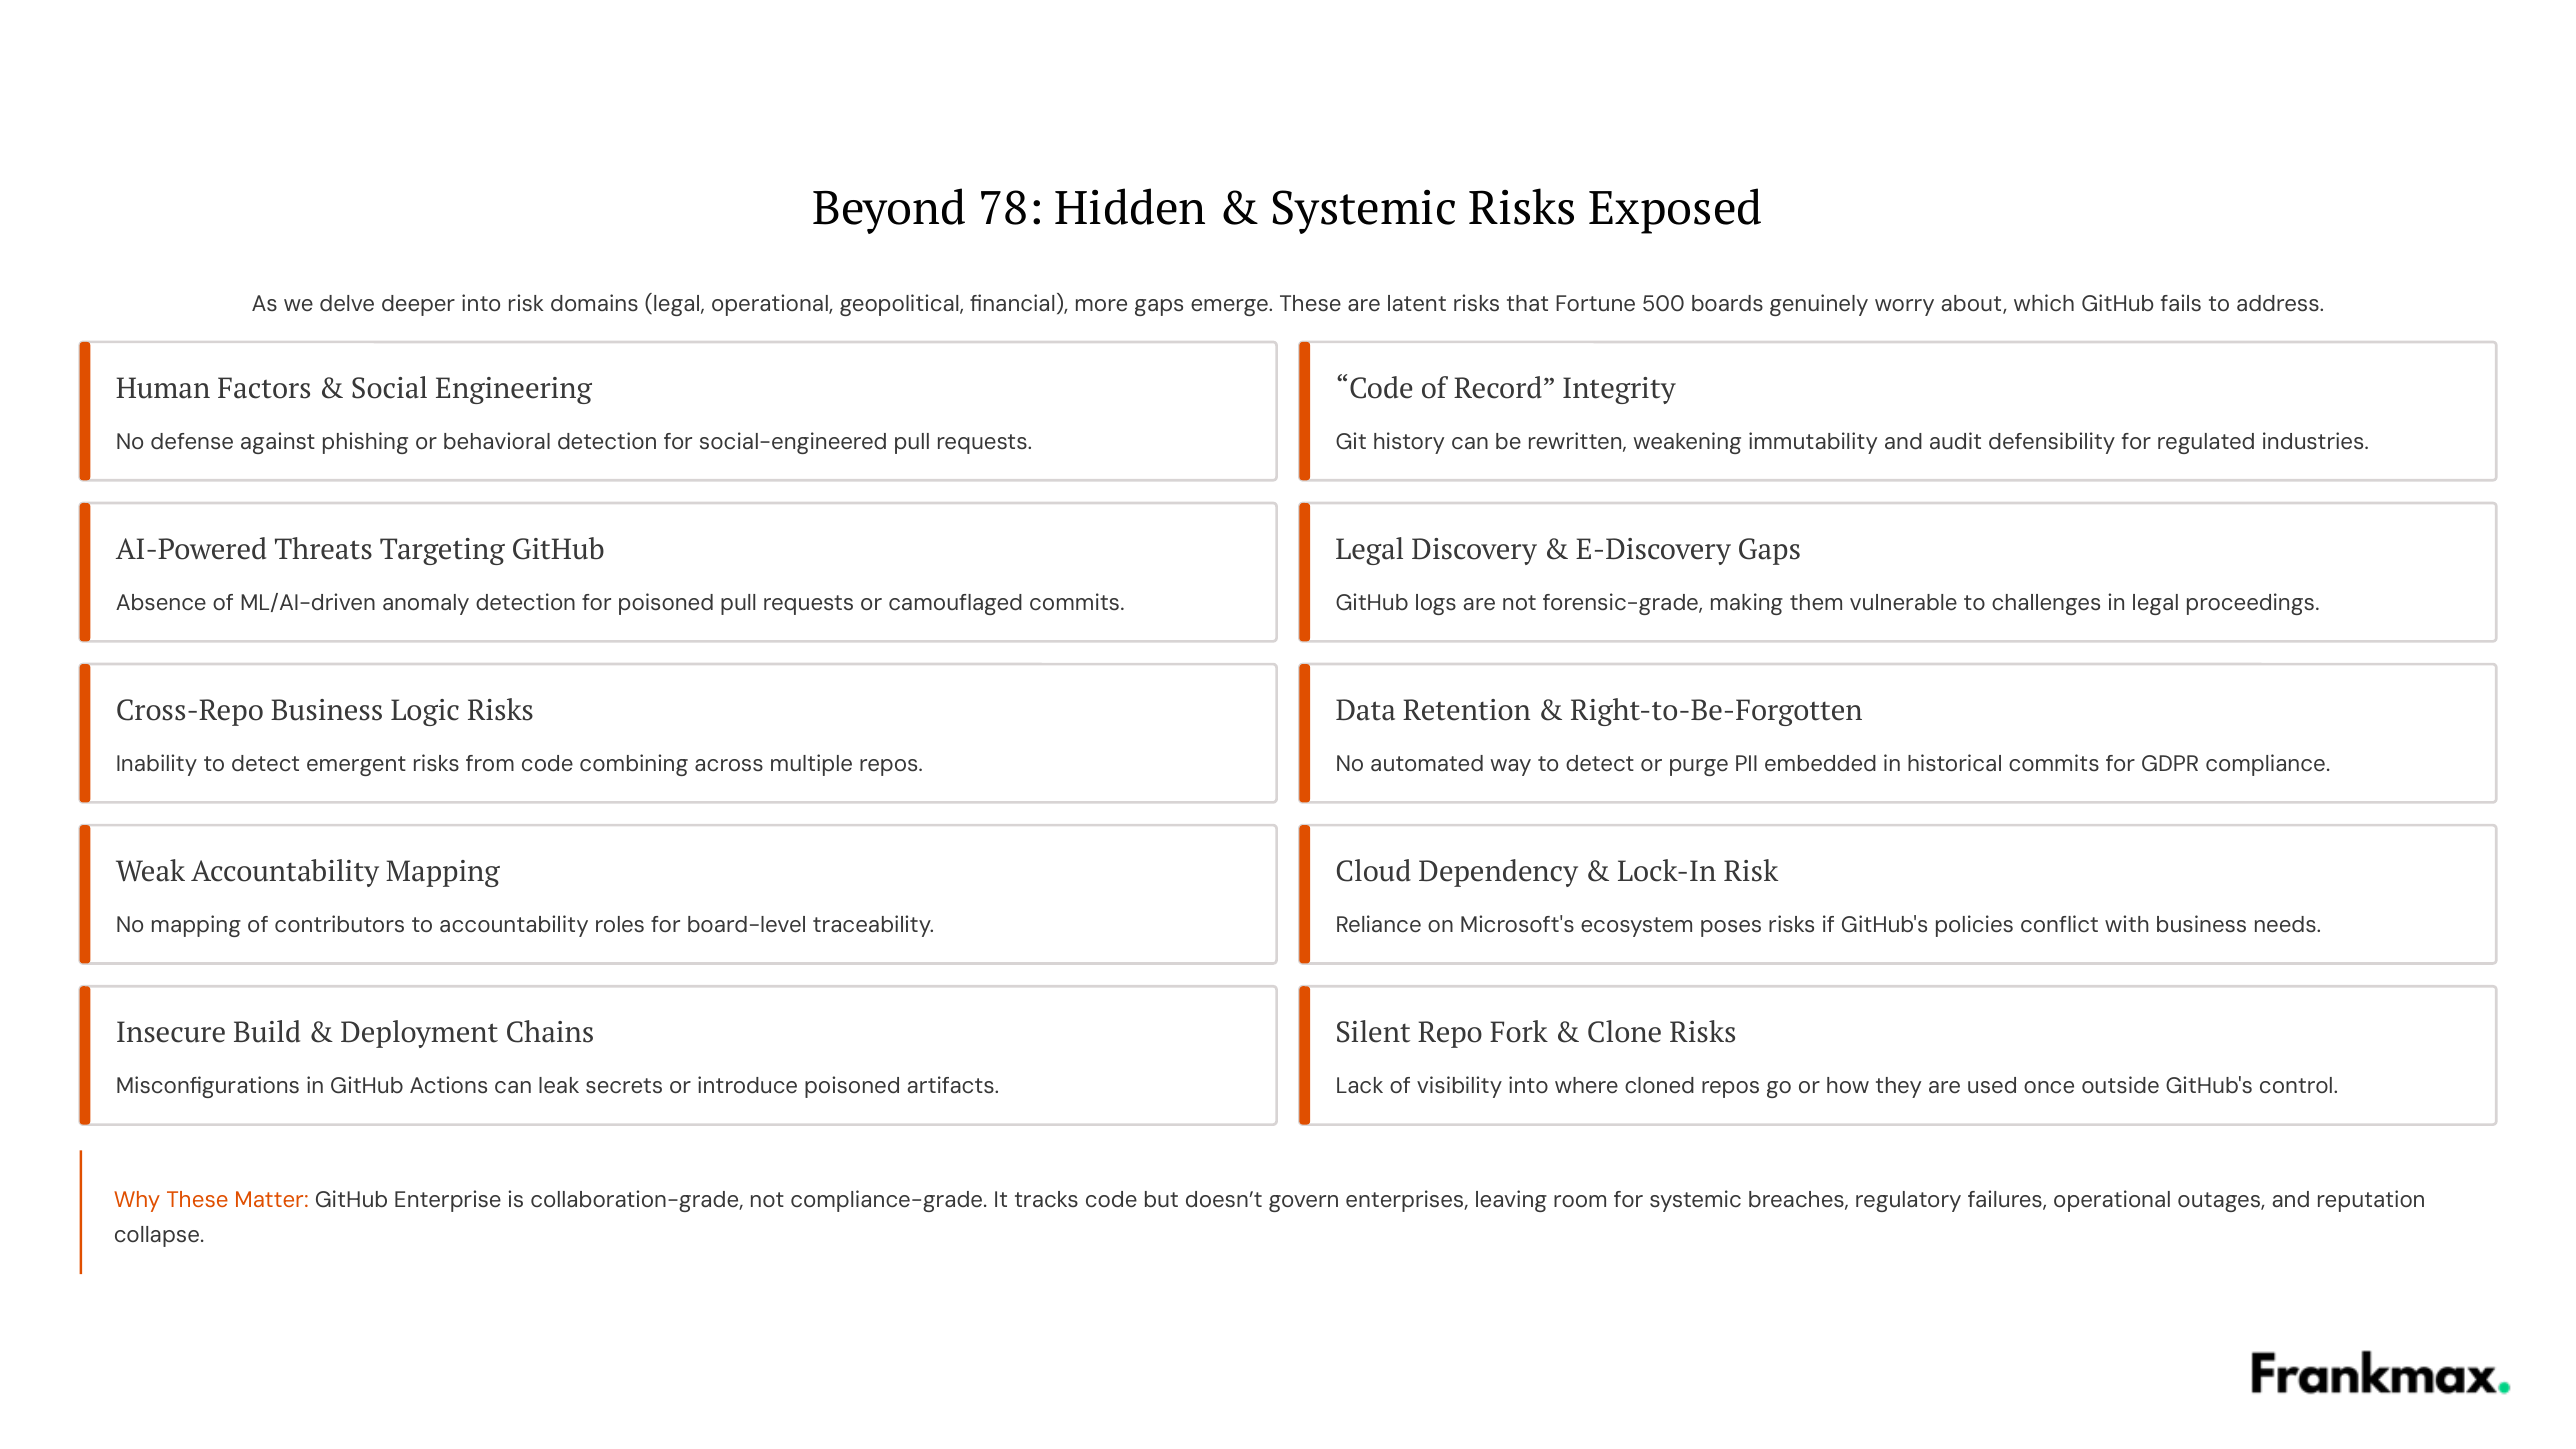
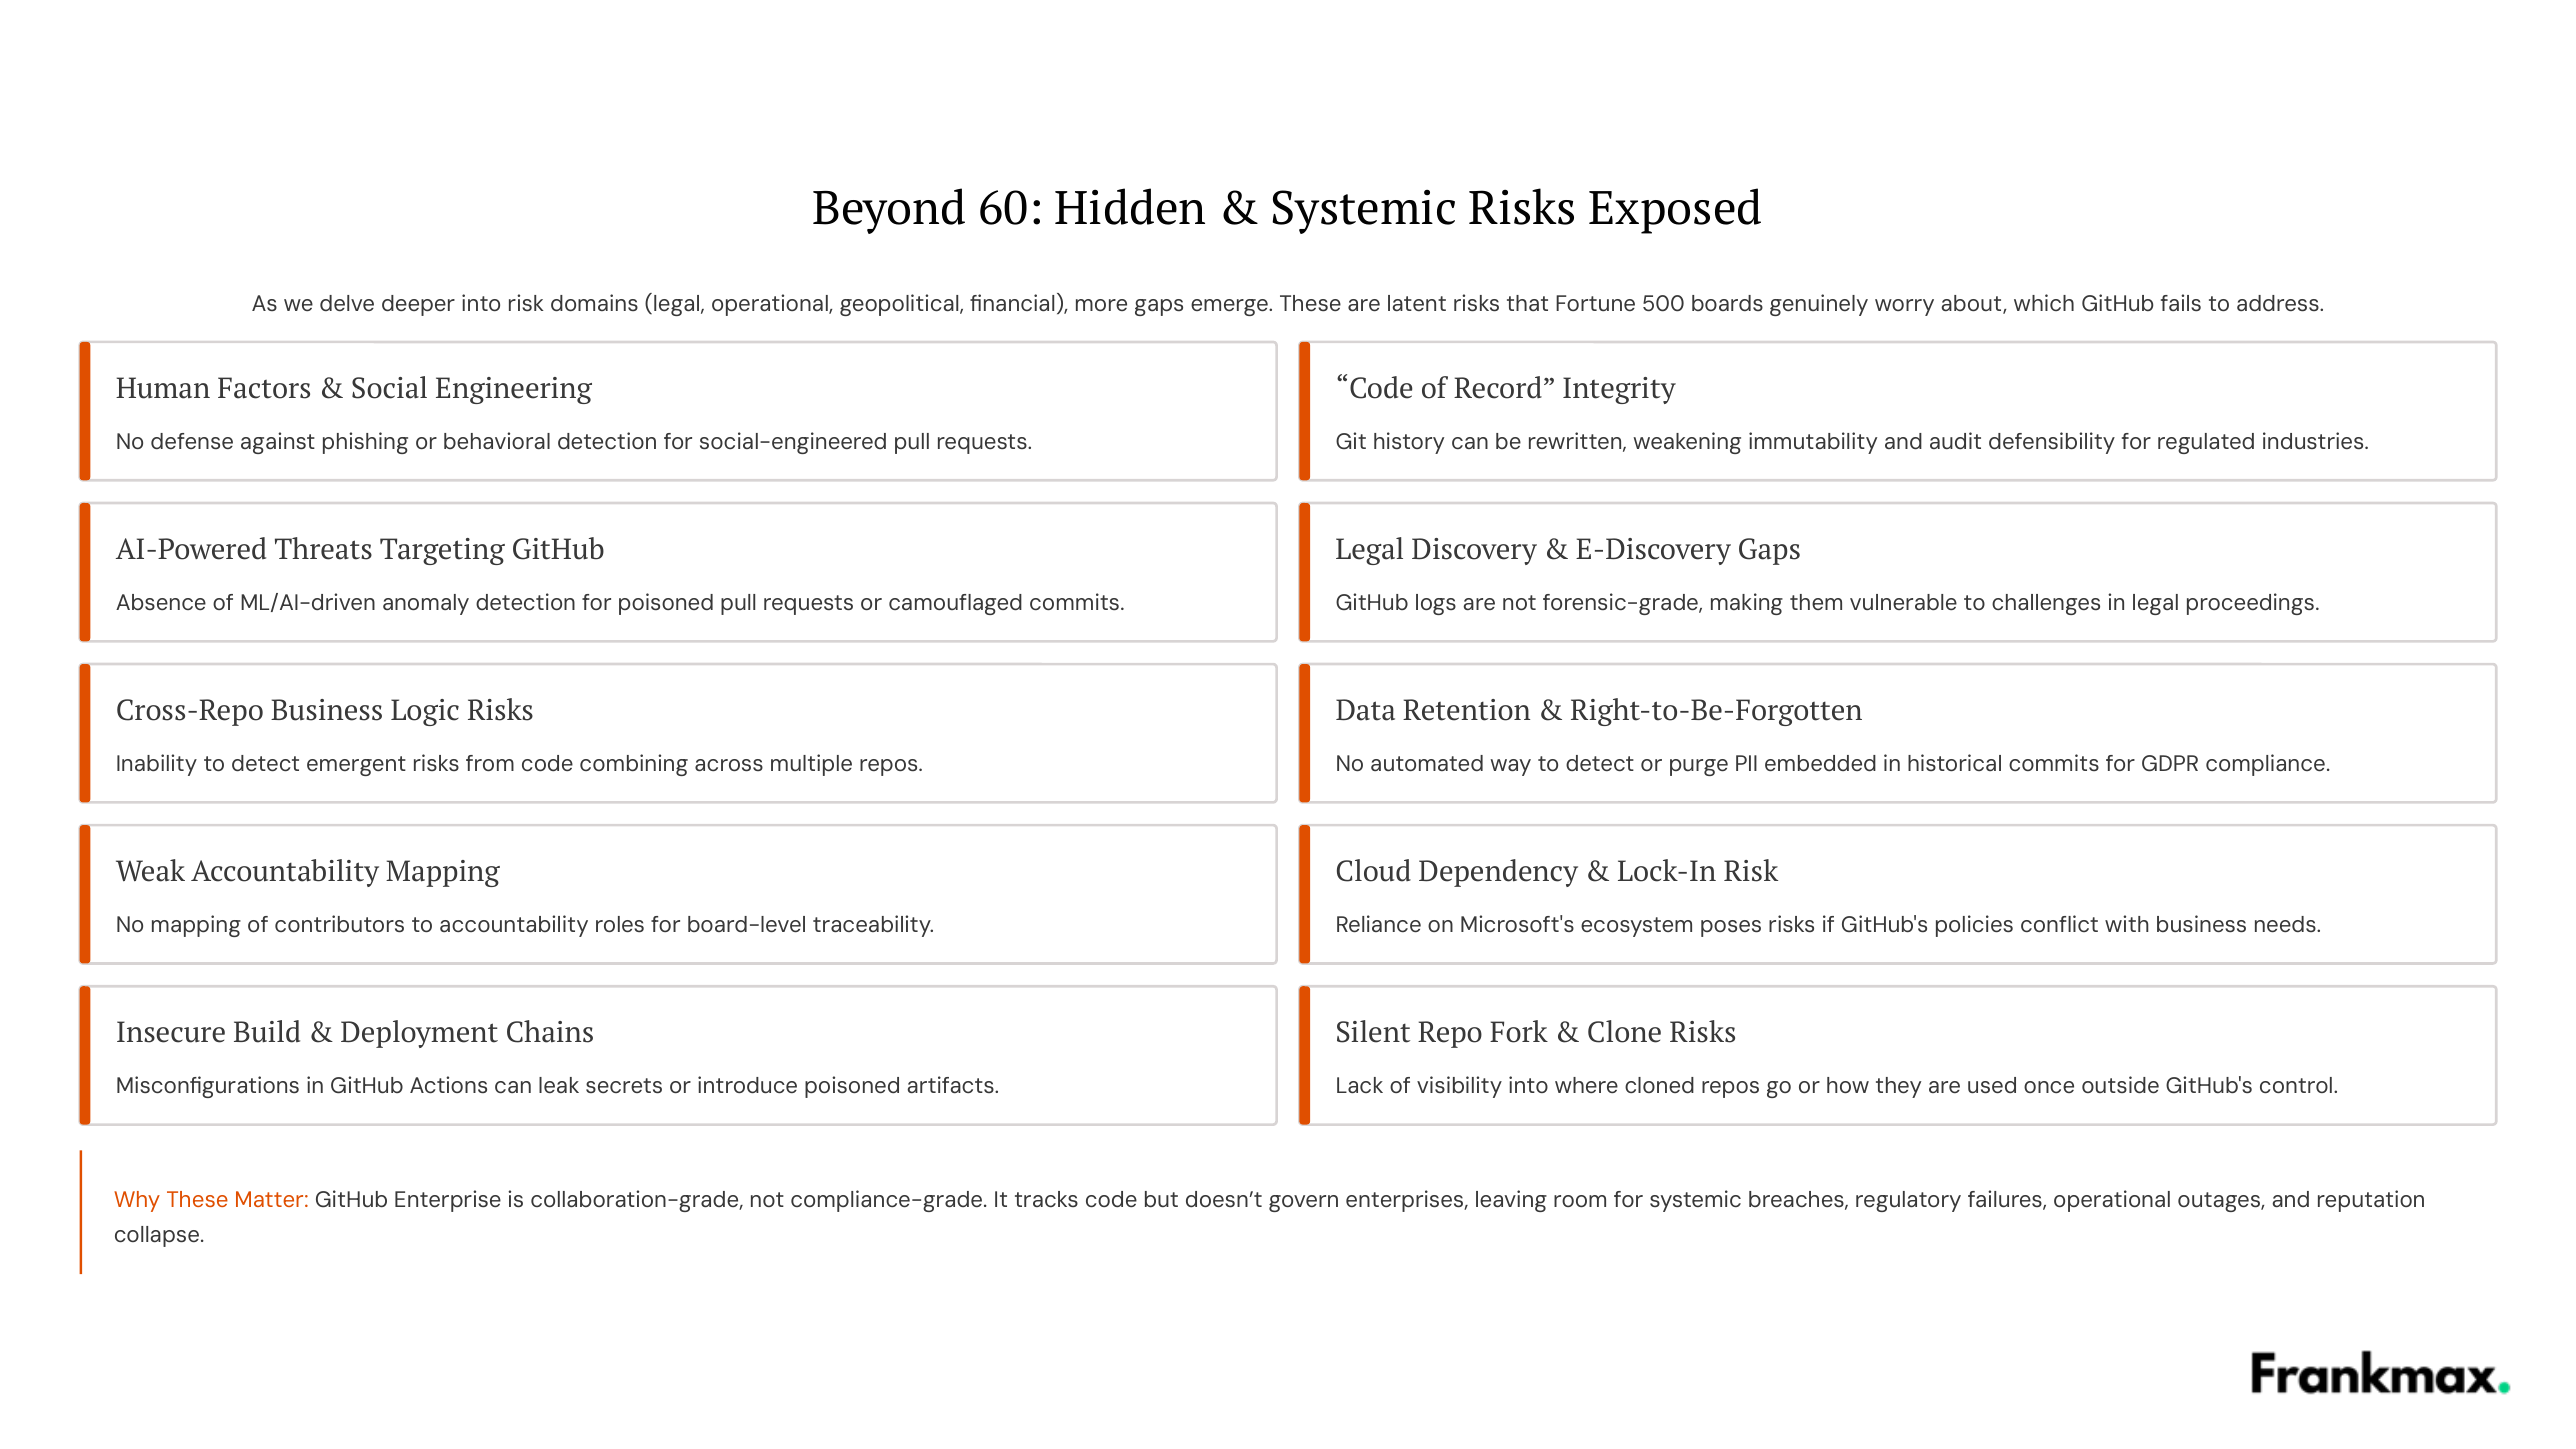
78: 78 -> 60
